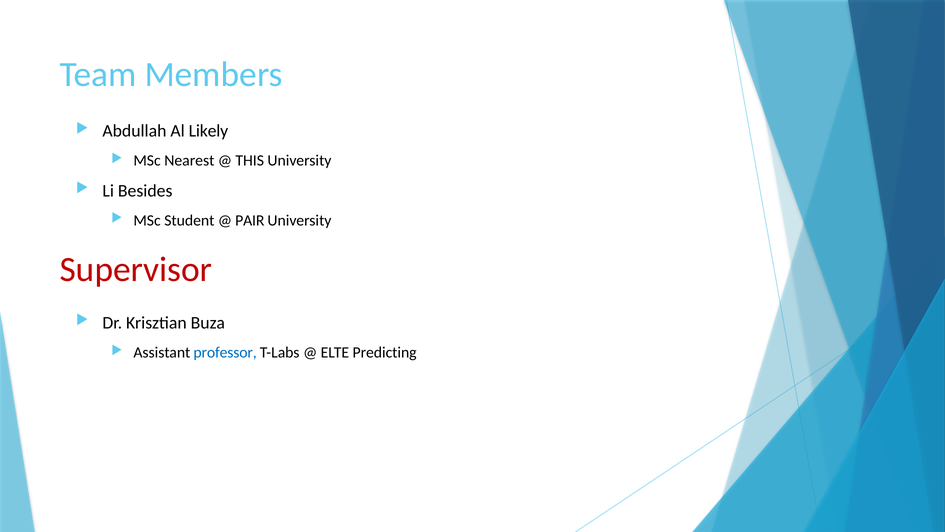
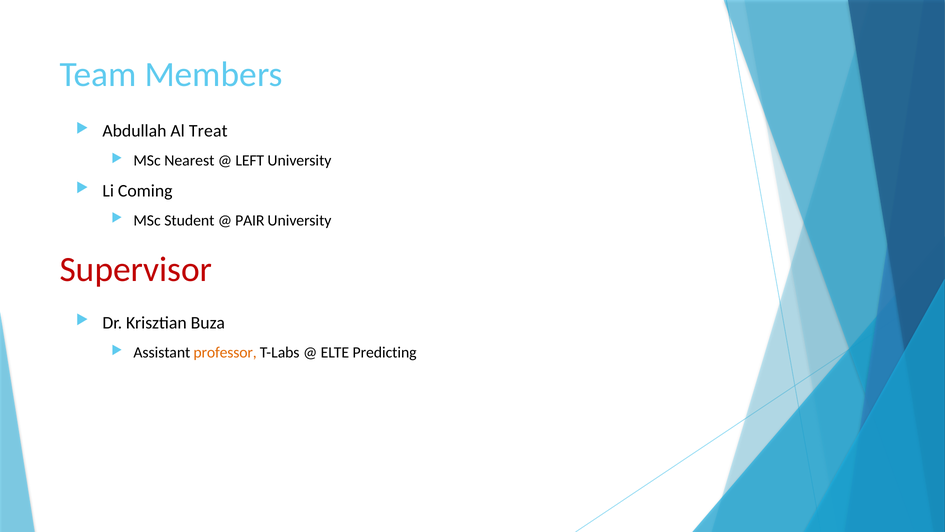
Likely: Likely -> Treat
THIS: THIS -> LEFT
Besides: Besides -> Coming
professor colour: blue -> orange
